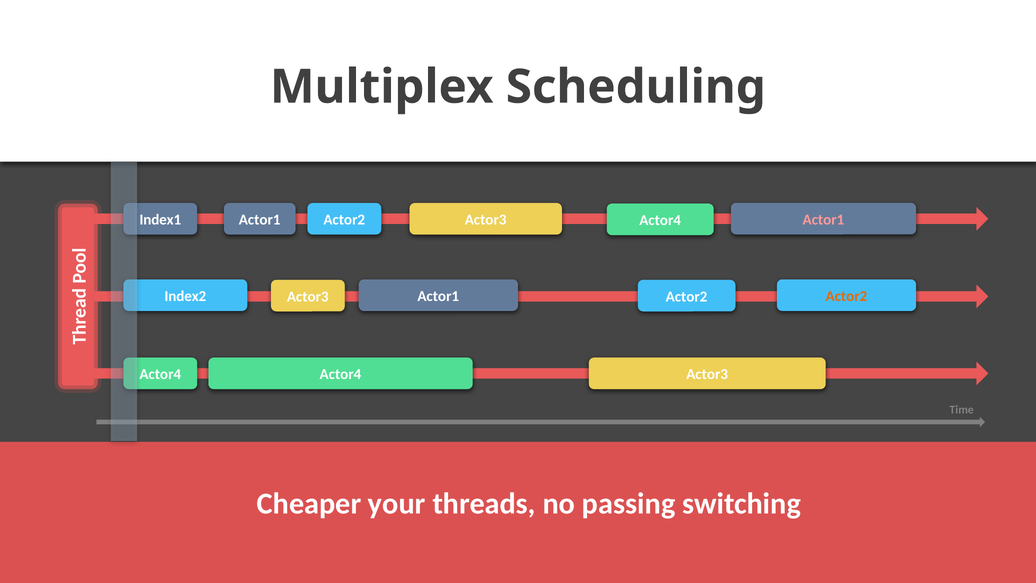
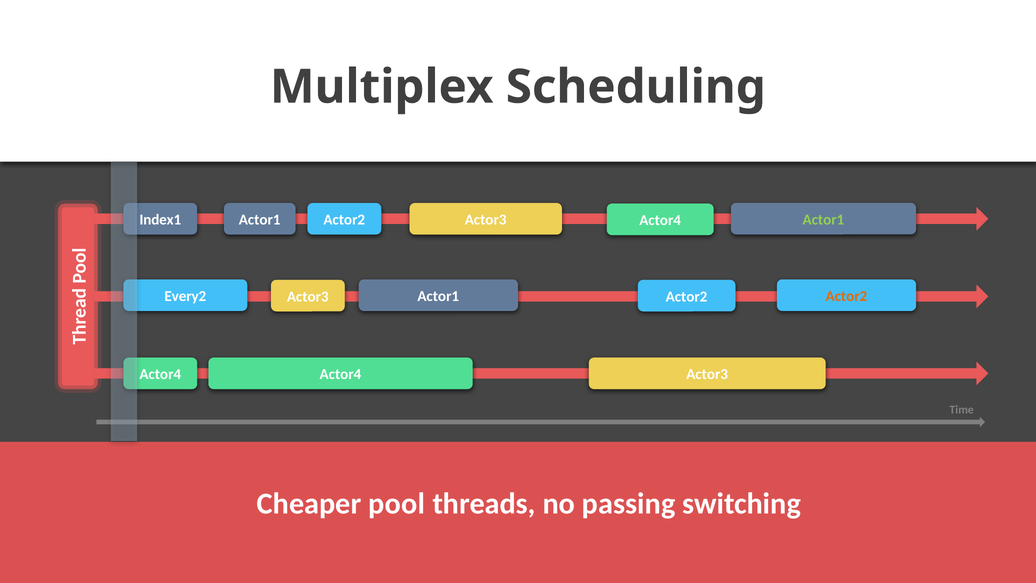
Actor1 at (823, 220) colour: pink -> light green
Index2: Index2 -> Every2
your: your -> pool
